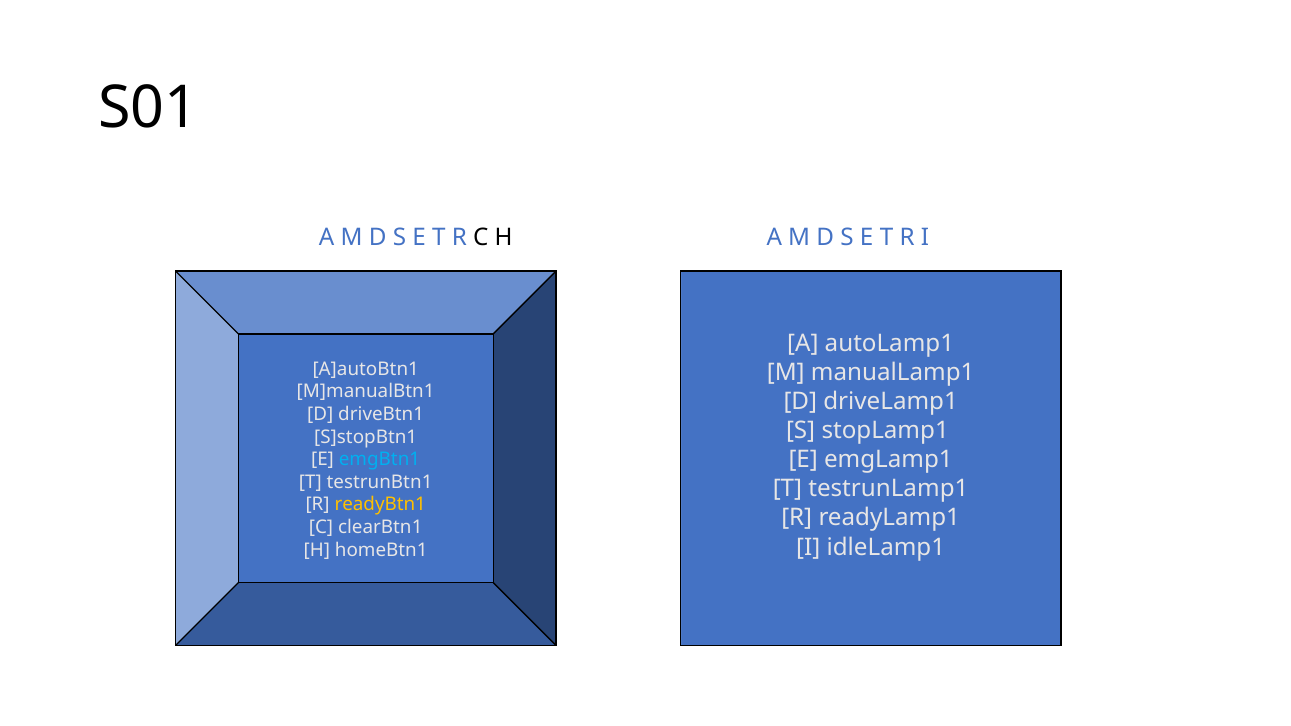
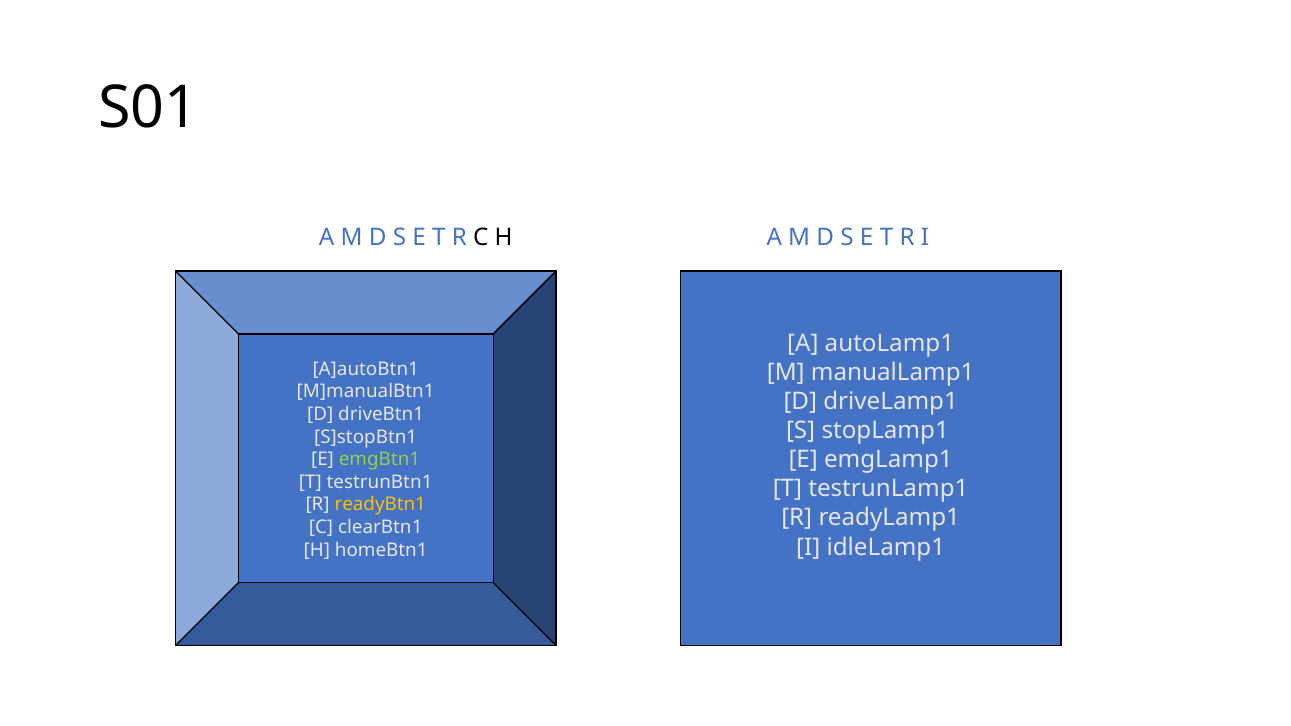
emgBtn1 colour: light blue -> light green
